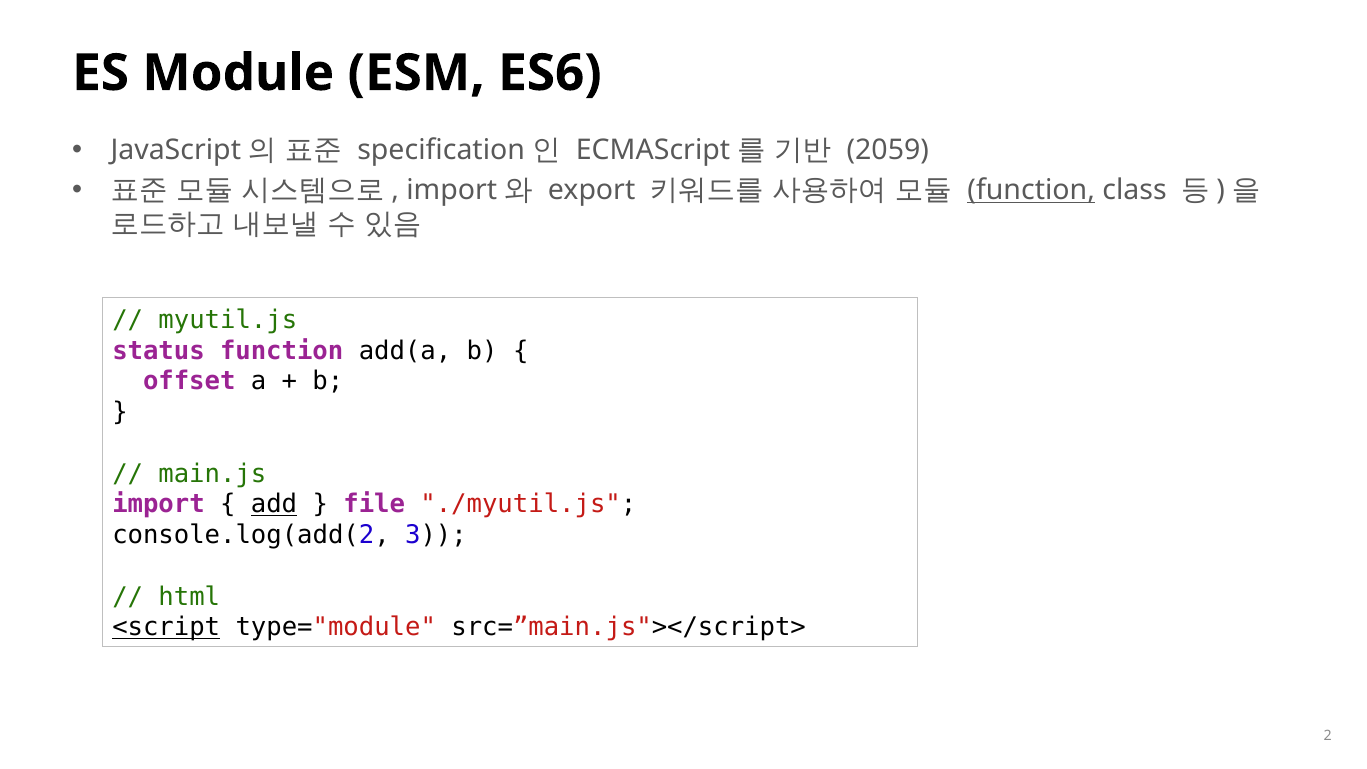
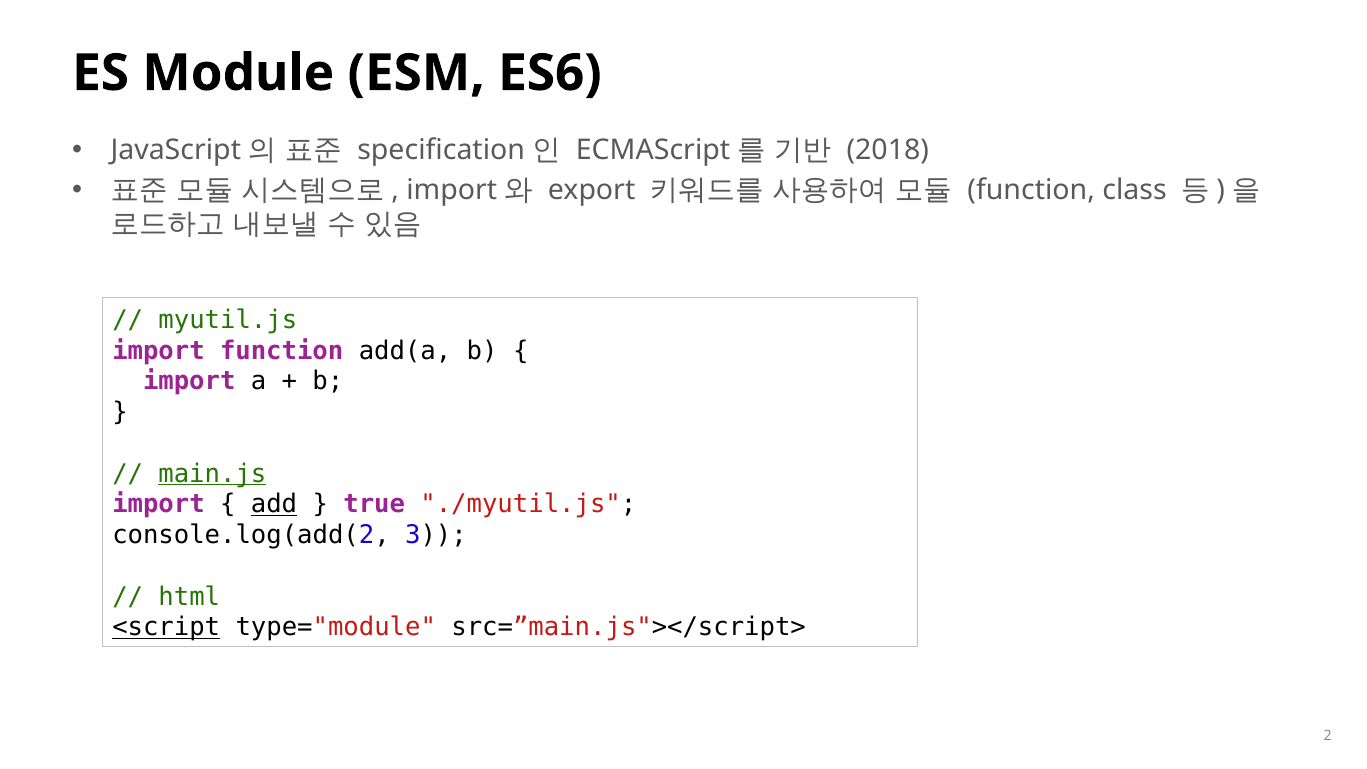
2059: 2059 -> 2018
function at (1031, 190) underline: present -> none
status at (158, 351): status -> import
offset at (189, 381): offset -> import
main.js underline: none -> present
file: file -> true
